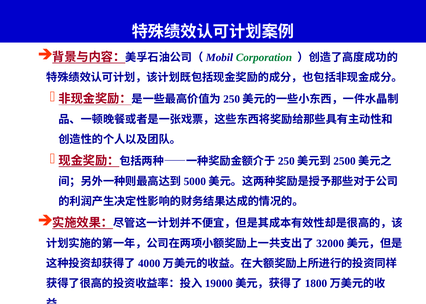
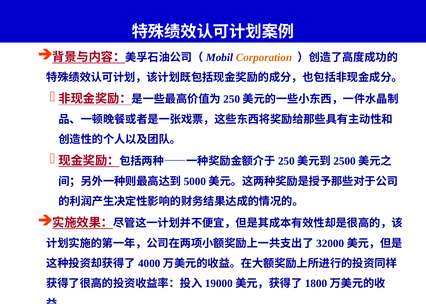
Corporation colour: green -> orange
